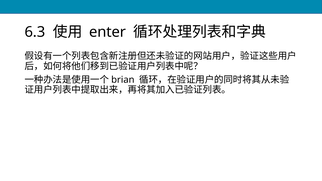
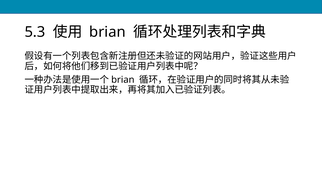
6.3: 6.3 -> 5.3
enter at (108, 32): enter -> brian
